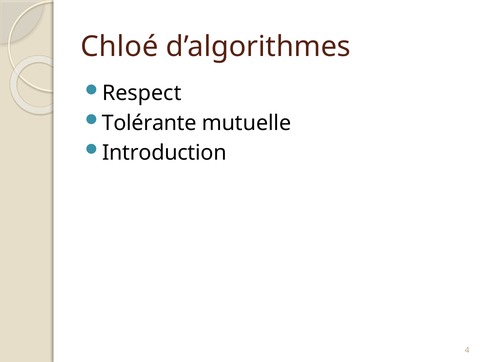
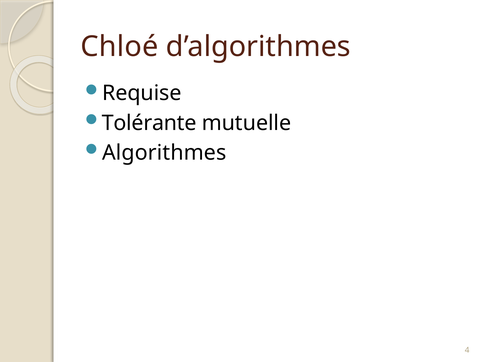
Respect: Respect -> Requise
Introduction: Introduction -> Algorithmes
